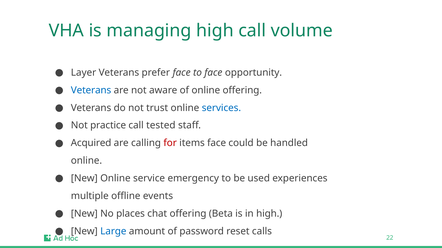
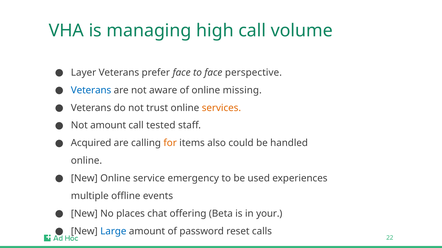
opportunity: opportunity -> perspective
online offering: offering -> missing
services colour: blue -> orange
Not practice: practice -> amount
for colour: red -> orange
items face: face -> also
in high: high -> your
